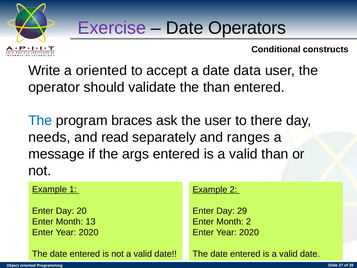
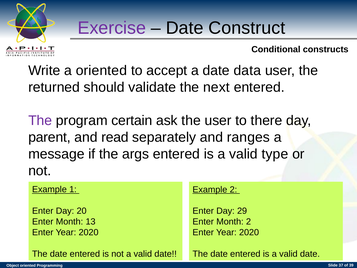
Operators: Operators -> Construct
operator: operator -> returned
the than: than -> next
The at (40, 121) colour: blue -> purple
braces: braces -> certain
needs: needs -> parent
valid than: than -> type
